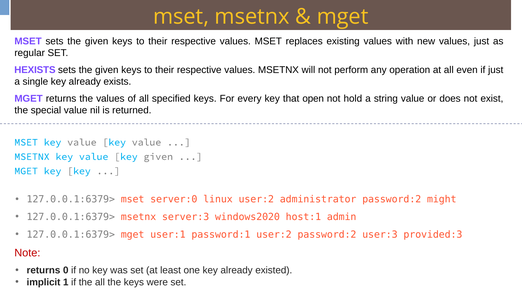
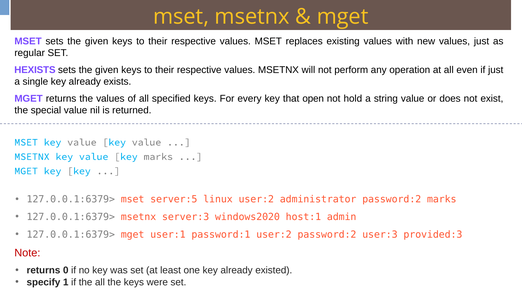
key given: given -> marks
server:0: server:0 -> server:5
password:2 might: might -> marks
implicit: implicit -> specify
